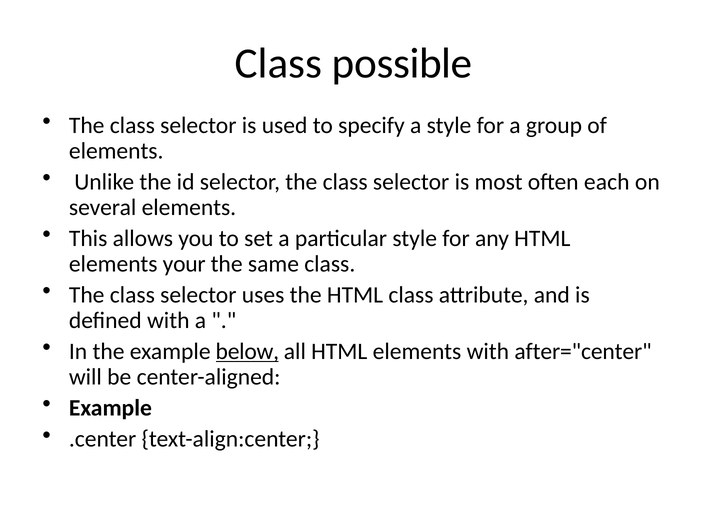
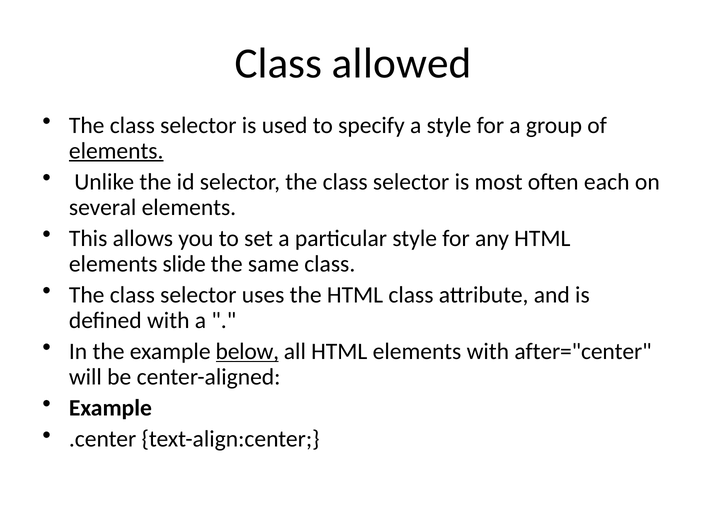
possible: possible -> allowed
elements at (116, 151) underline: none -> present
your: your -> slide
